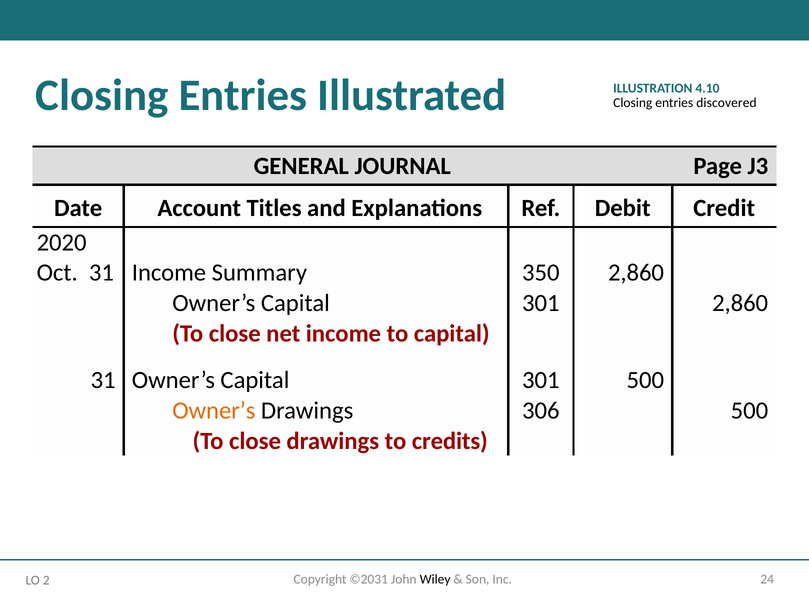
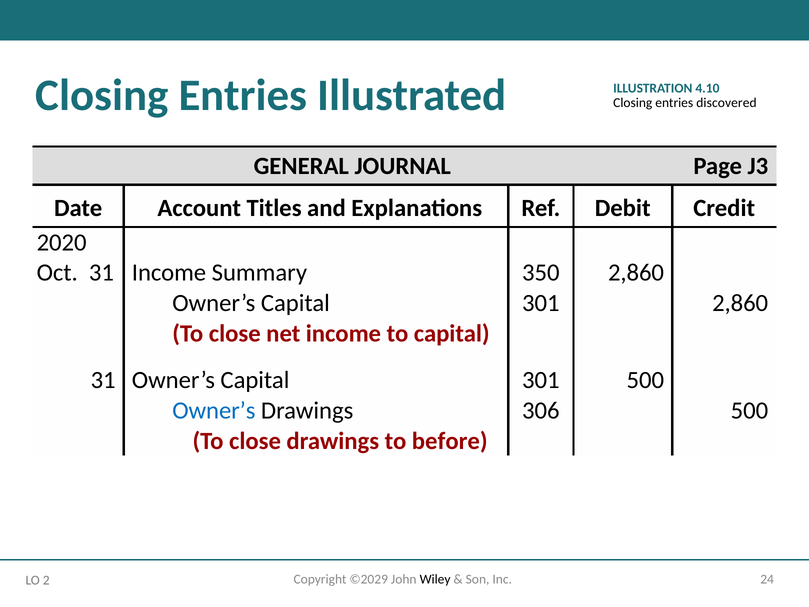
Owner’s at (214, 410) colour: orange -> blue
credits: credits -> before
©2031: ©2031 -> ©2029
